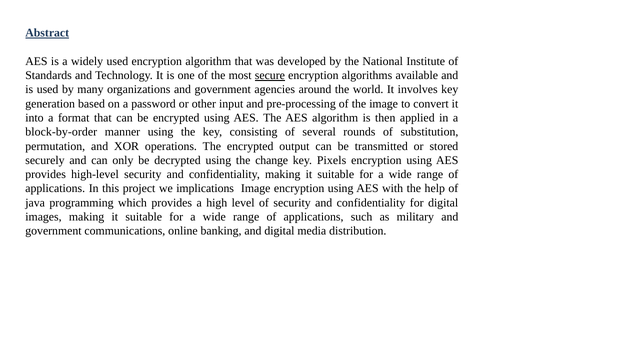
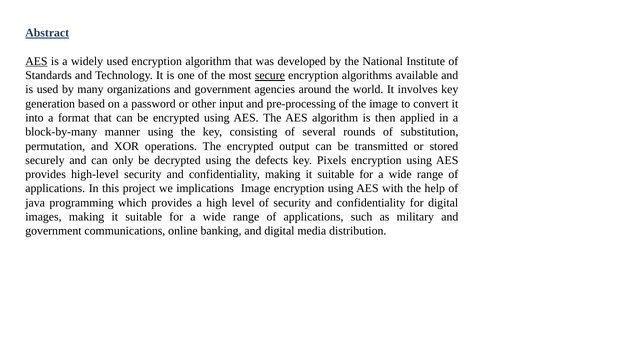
AES at (36, 61) underline: none -> present
block-by-order: block-by-order -> block-by-many
change: change -> defects
